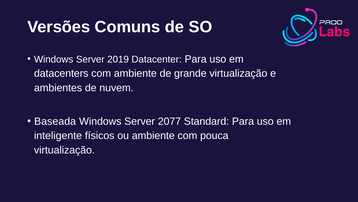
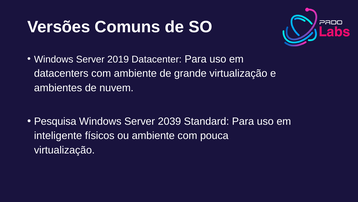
Baseada: Baseada -> Pesquisa
2077: 2077 -> 2039
